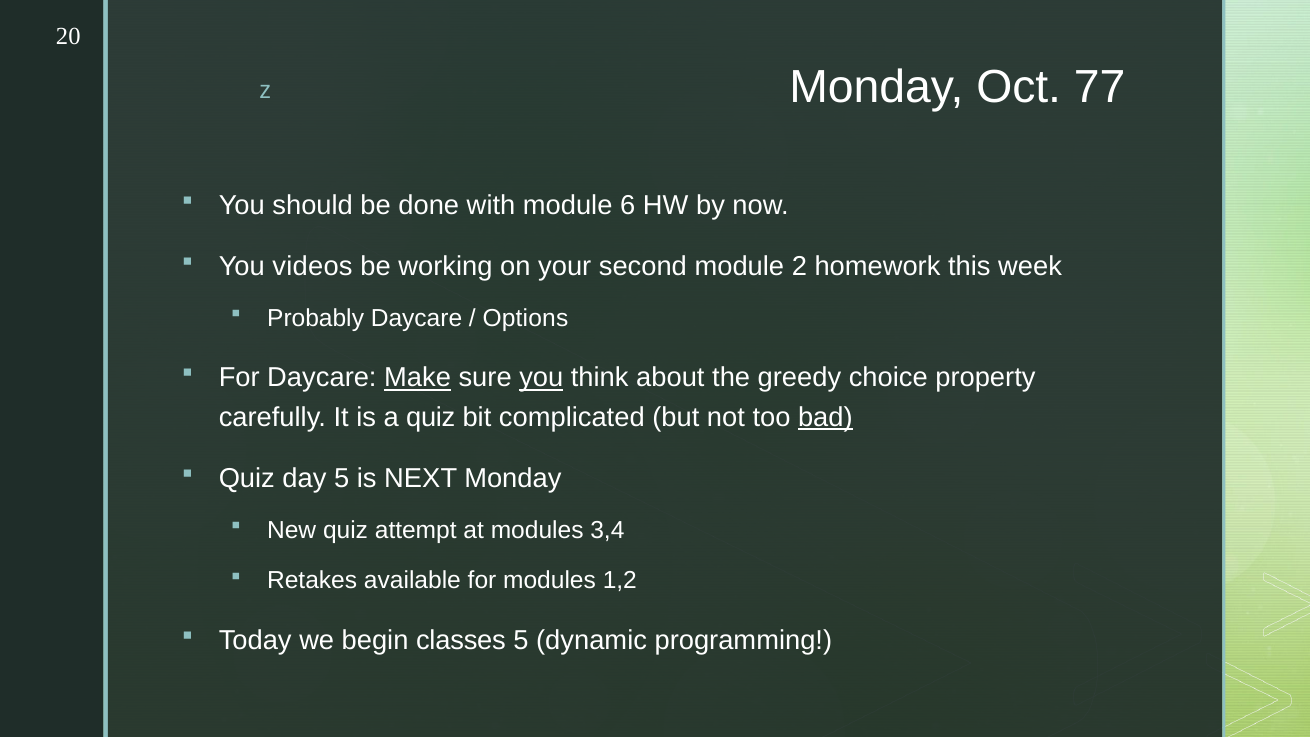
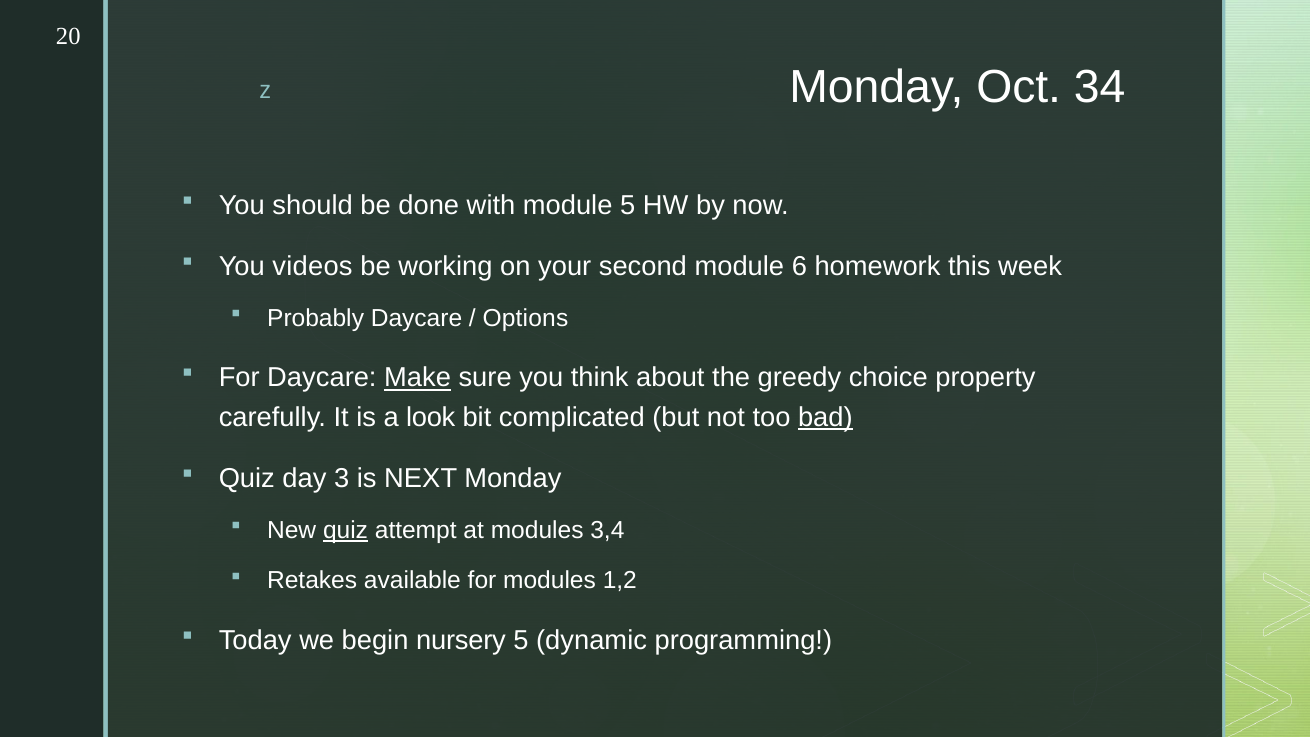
77: 77 -> 34
module 6: 6 -> 5
2: 2 -> 6
you at (541, 378) underline: present -> none
a quiz: quiz -> look
day 5: 5 -> 3
quiz at (346, 530) underline: none -> present
classes: classes -> nursery
